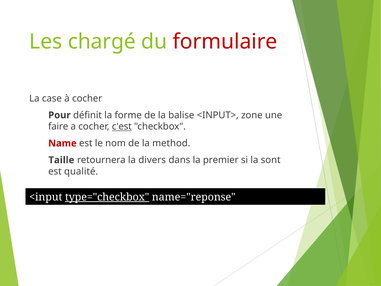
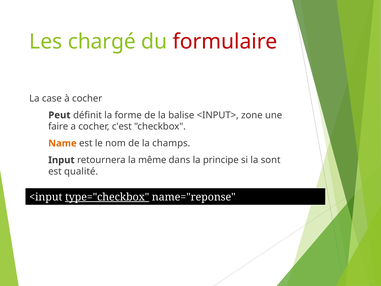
Pour: Pour -> Peut
c'est underline: present -> none
Name colour: red -> orange
method: method -> champs
Taille: Taille -> Input
divers: divers -> même
premier: premier -> principe
